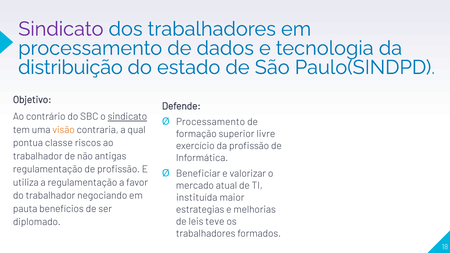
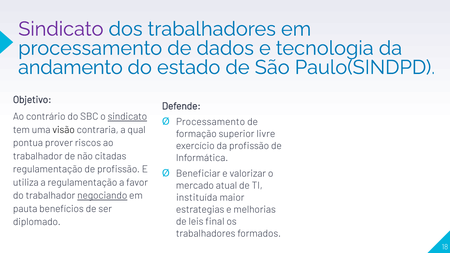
distribuição: distribuição -> andamento
visão colour: orange -> black
classe: classe -> prover
antigas: antigas -> citadas
negociando underline: none -> present
teve: teve -> final
